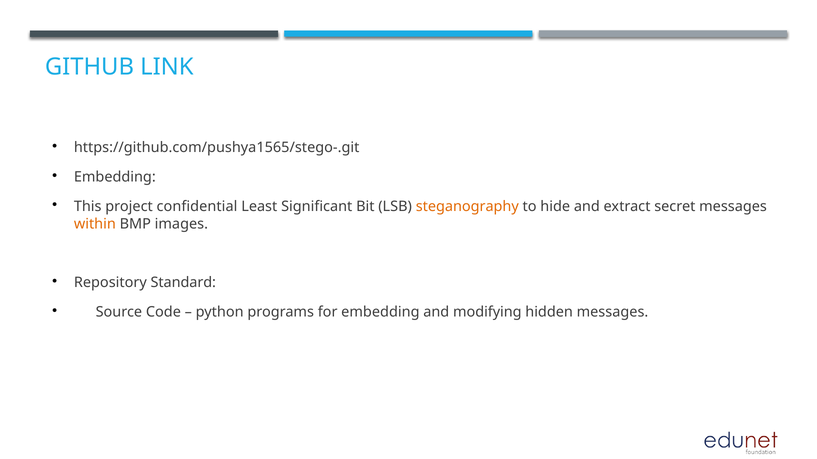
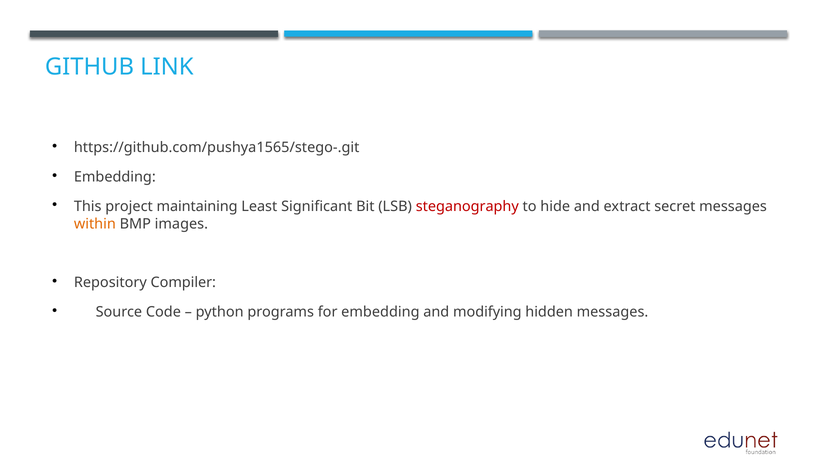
confidential: confidential -> maintaining
steganography colour: orange -> red
Standard: Standard -> Compiler
